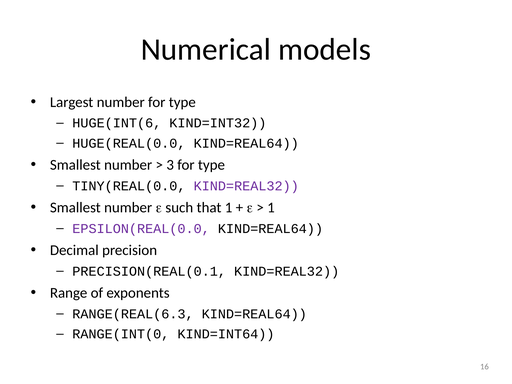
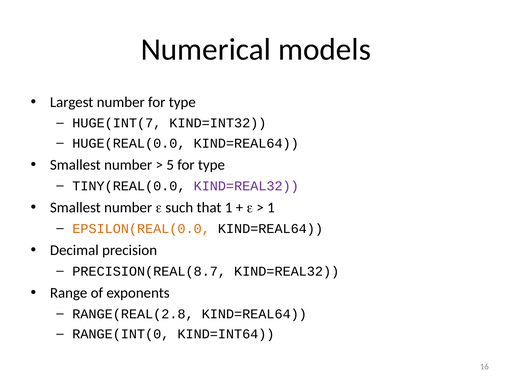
HUGE(INT(6: HUGE(INT(6 -> HUGE(INT(7
3: 3 -> 5
EPSILON(REAL(0.0 colour: purple -> orange
PRECISION(REAL(0.1: PRECISION(REAL(0.1 -> PRECISION(REAL(8.7
RANGE(REAL(6.3: RANGE(REAL(6.3 -> RANGE(REAL(2.8
